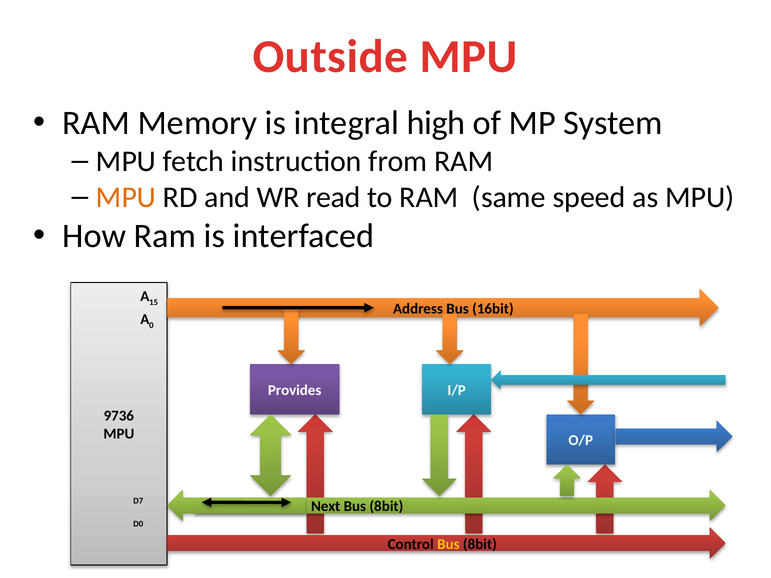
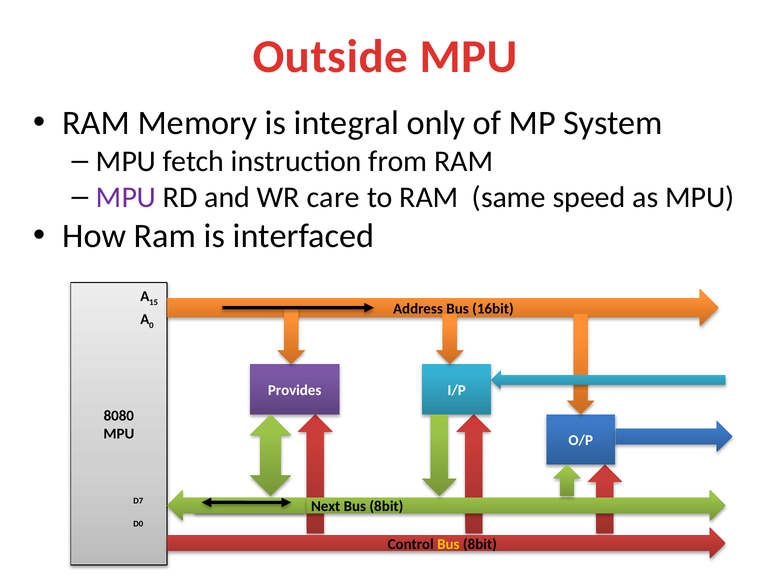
high: high -> only
MPU at (126, 197) colour: orange -> purple
read: read -> care
9736: 9736 -> 8080
